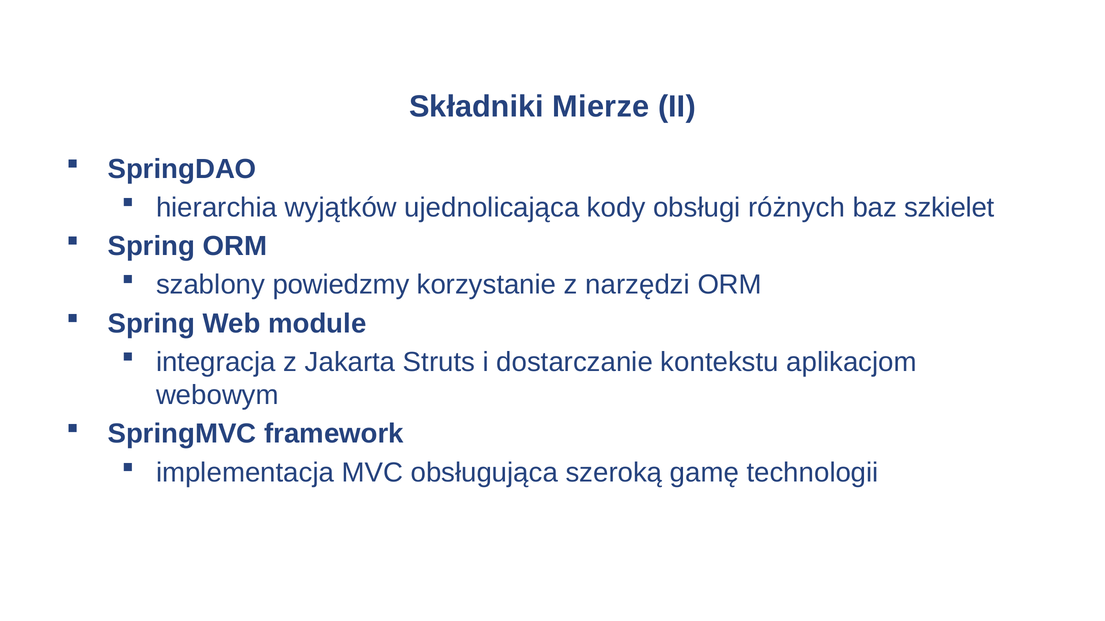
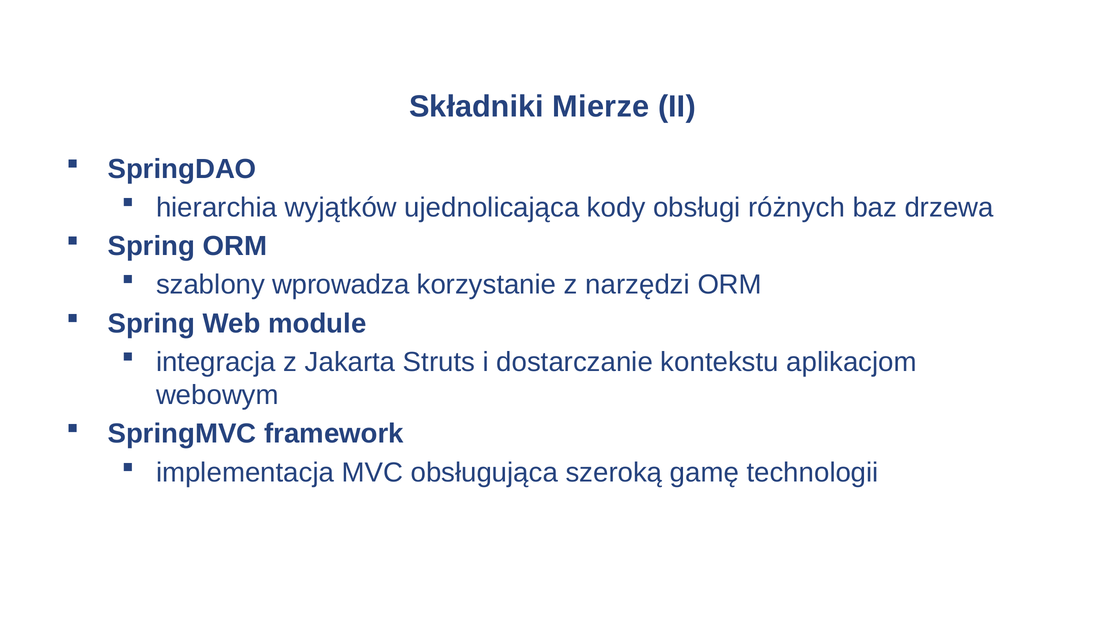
szkielet: szkielet -> drzewa
powiedzmy: powiedzmy -> wprowadza
